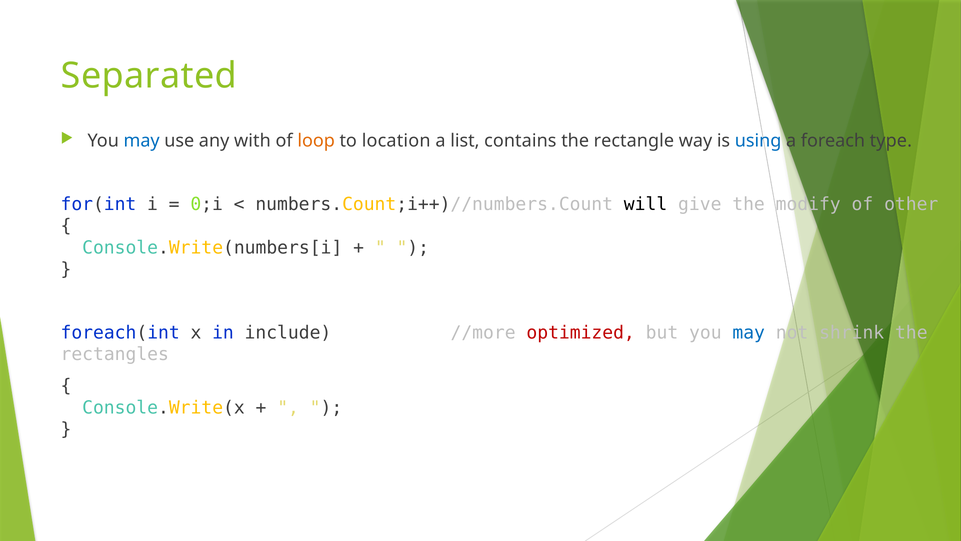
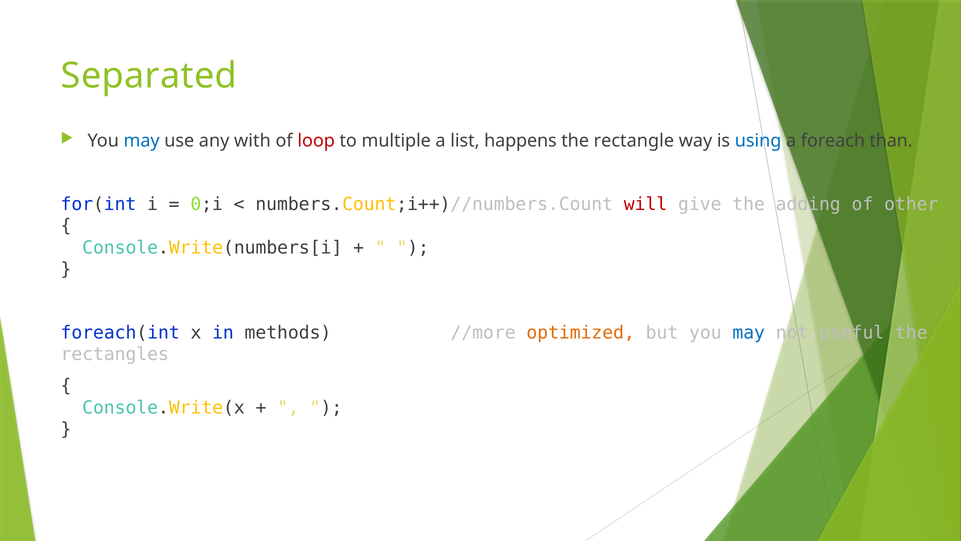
loop colour: orange -> red
location: location -> multiple
contains: contains -> happens
type: type -> than
will colour: black -> red
modify: modify -> adding
include: include -> methods
optimized colour: red -> orange
shrink: shrink -> useful
